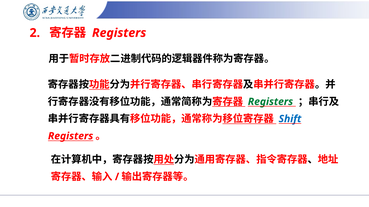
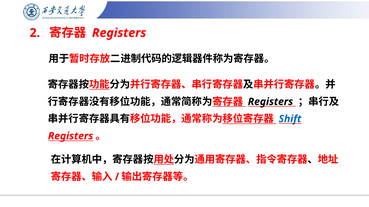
Registers at (270, 102) colour: green -> black
